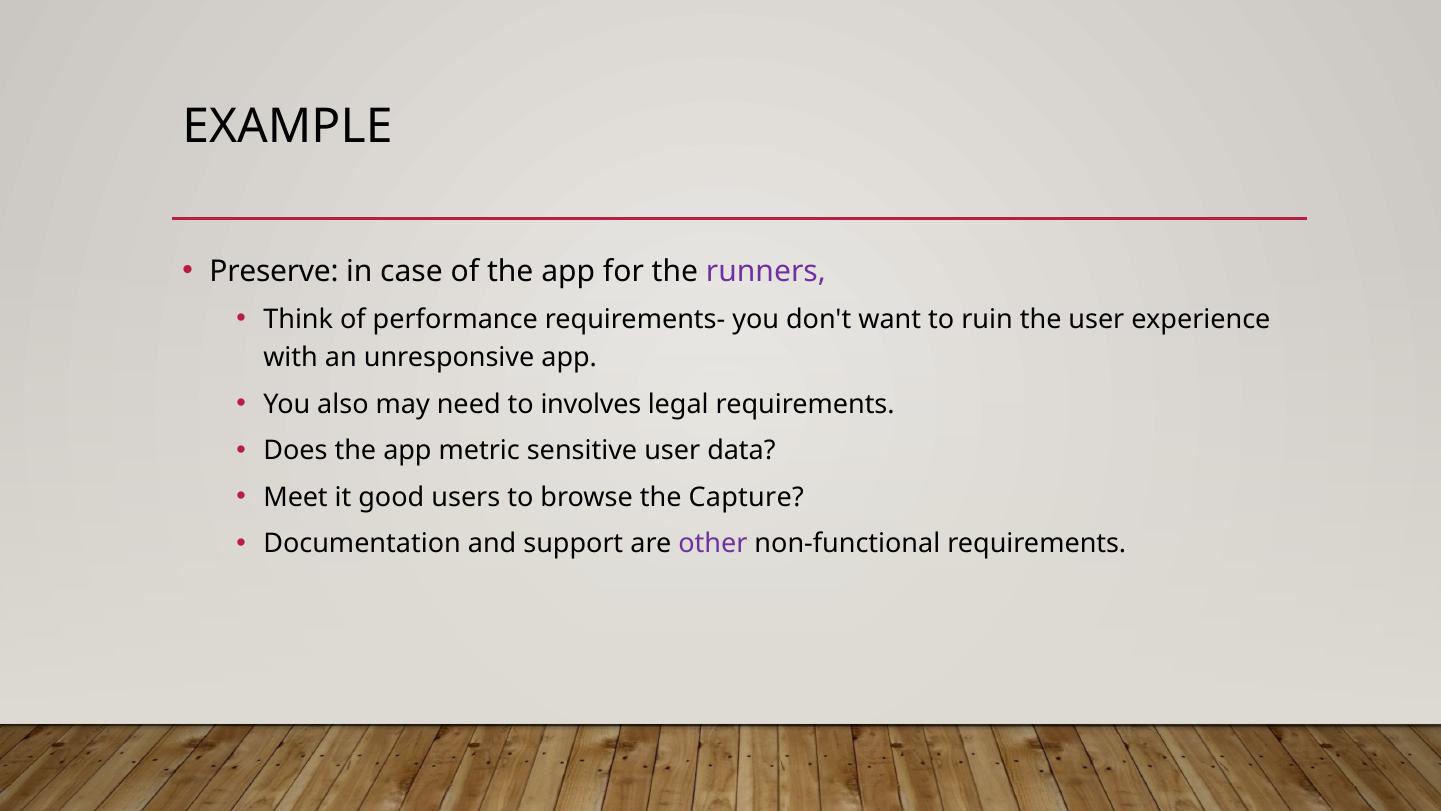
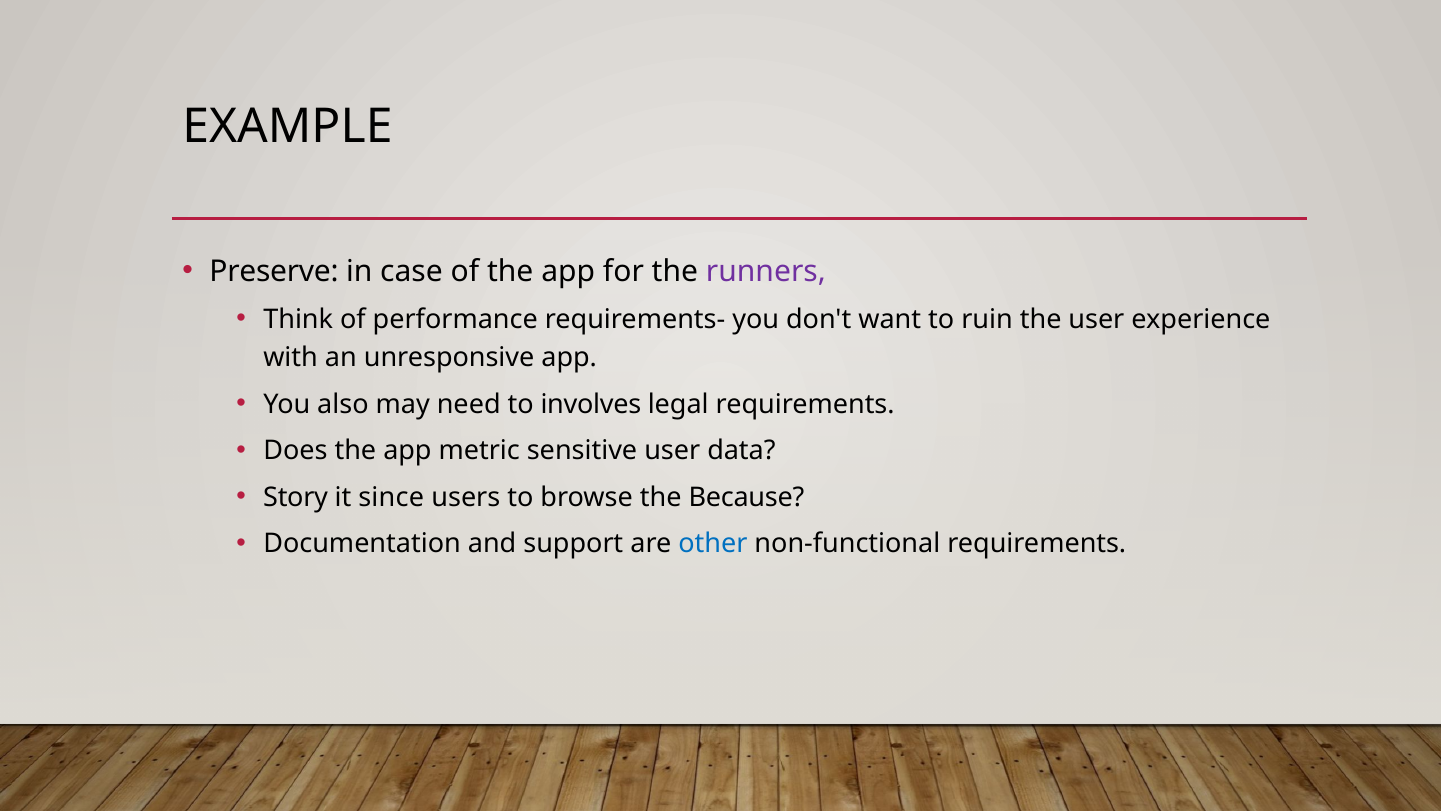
Meet: Meet -> Story
good: good -> since
Capture: Capture -> Because
other colour: purple -> blue
